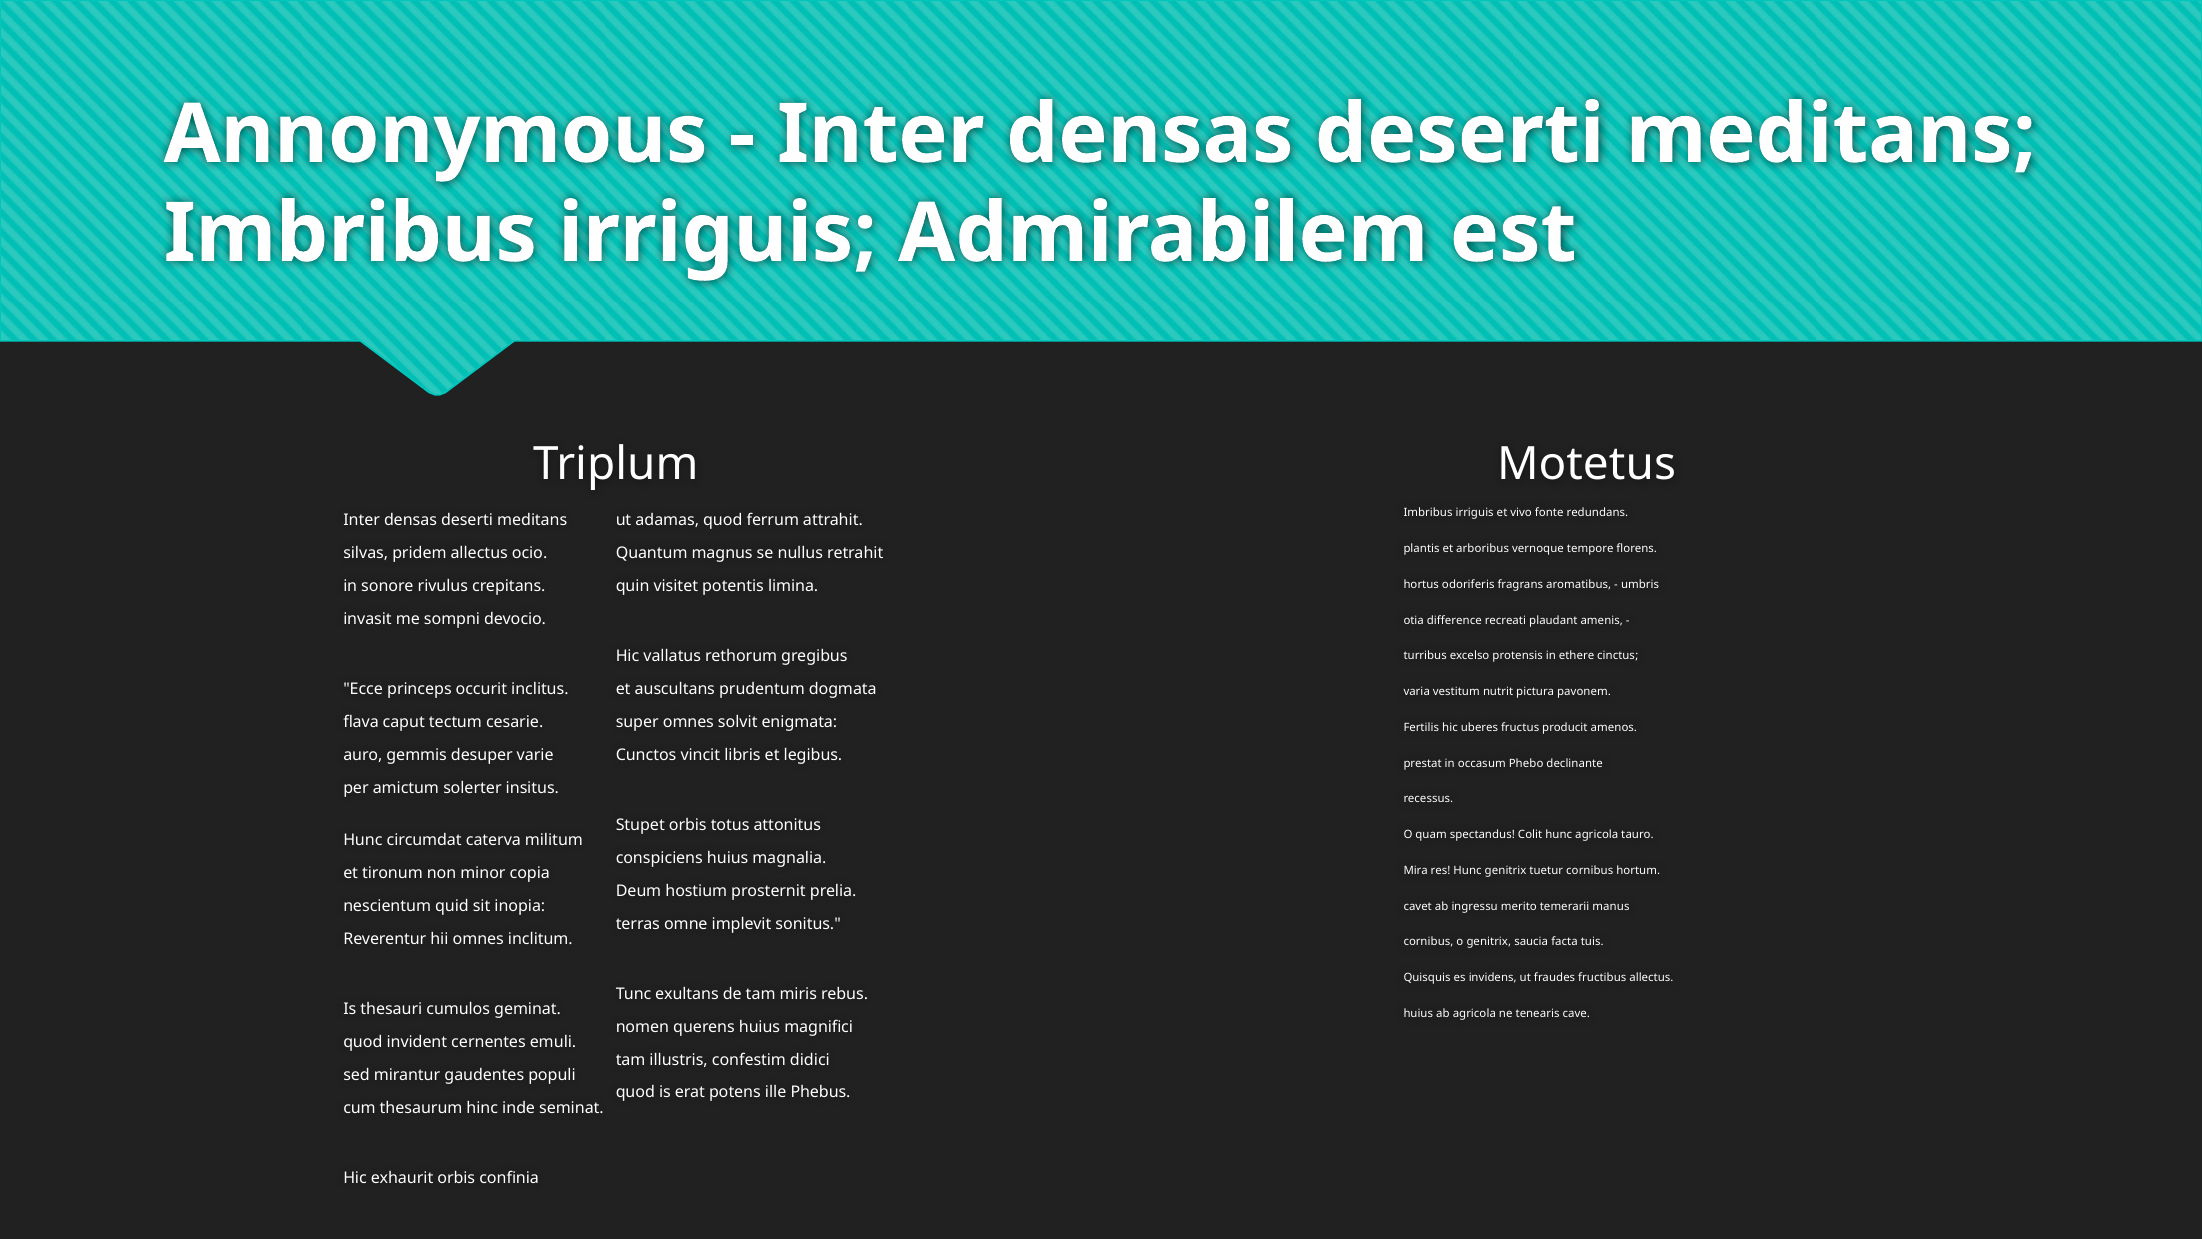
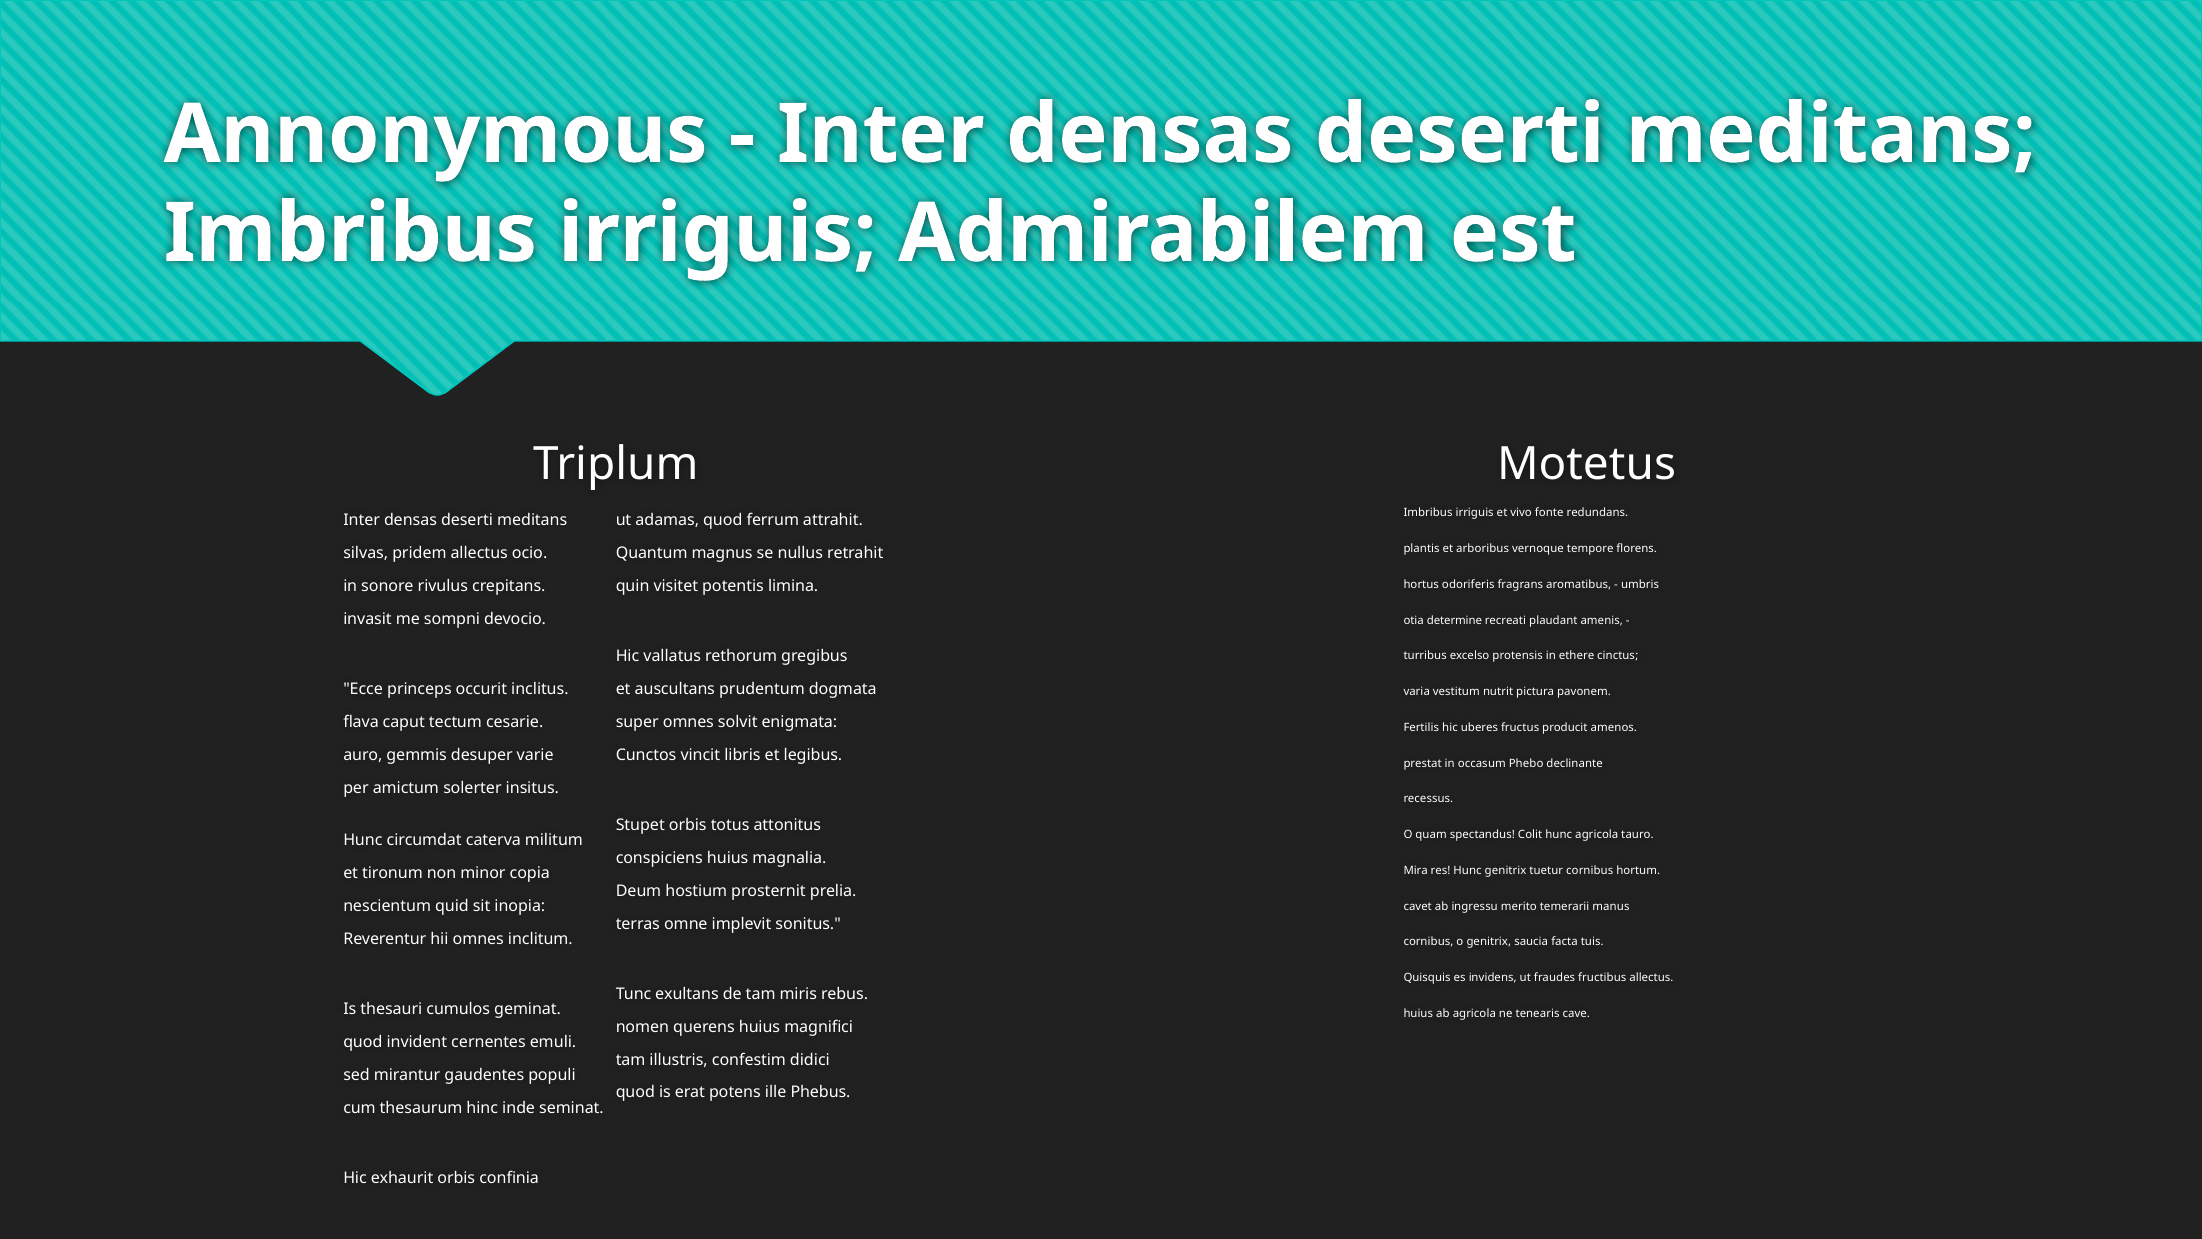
difference: difference -> determine
